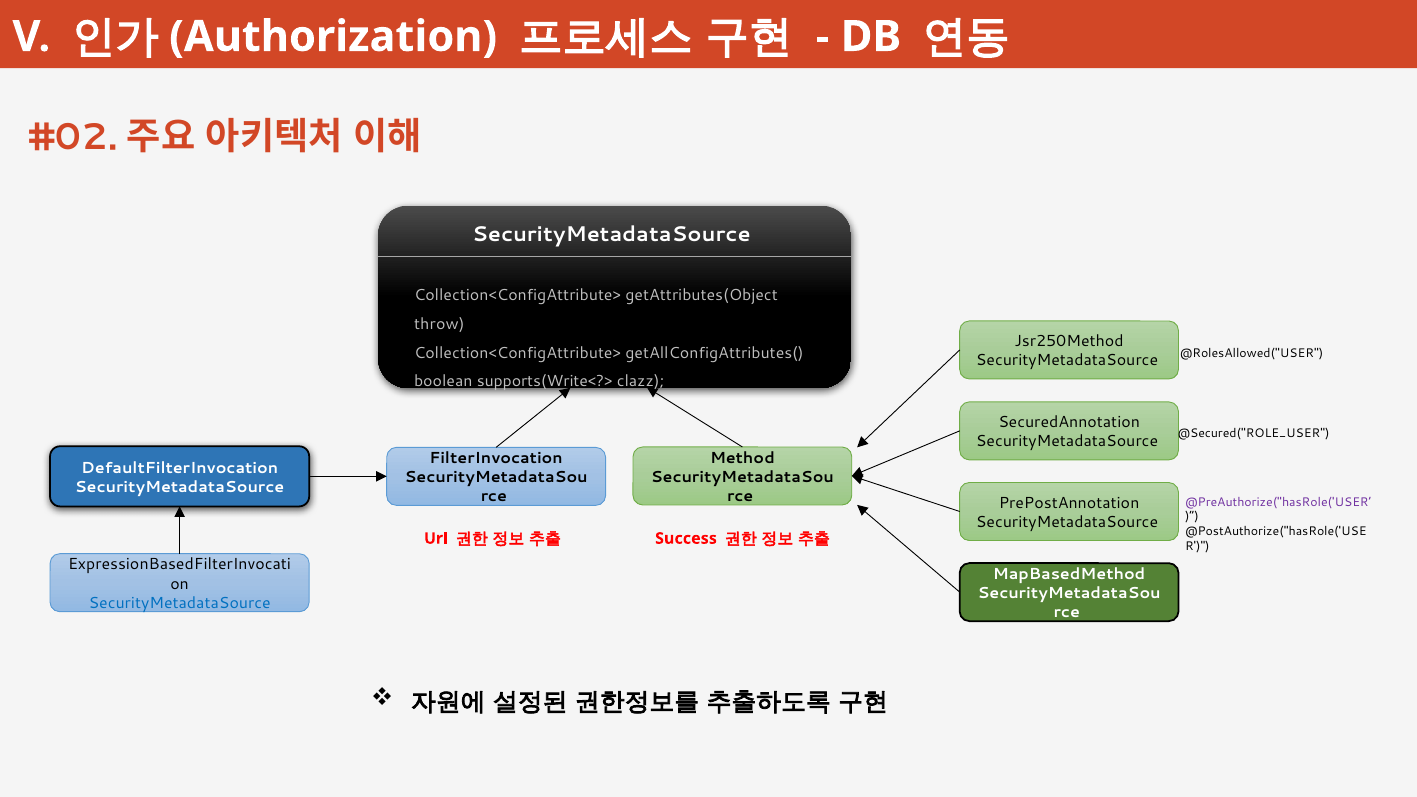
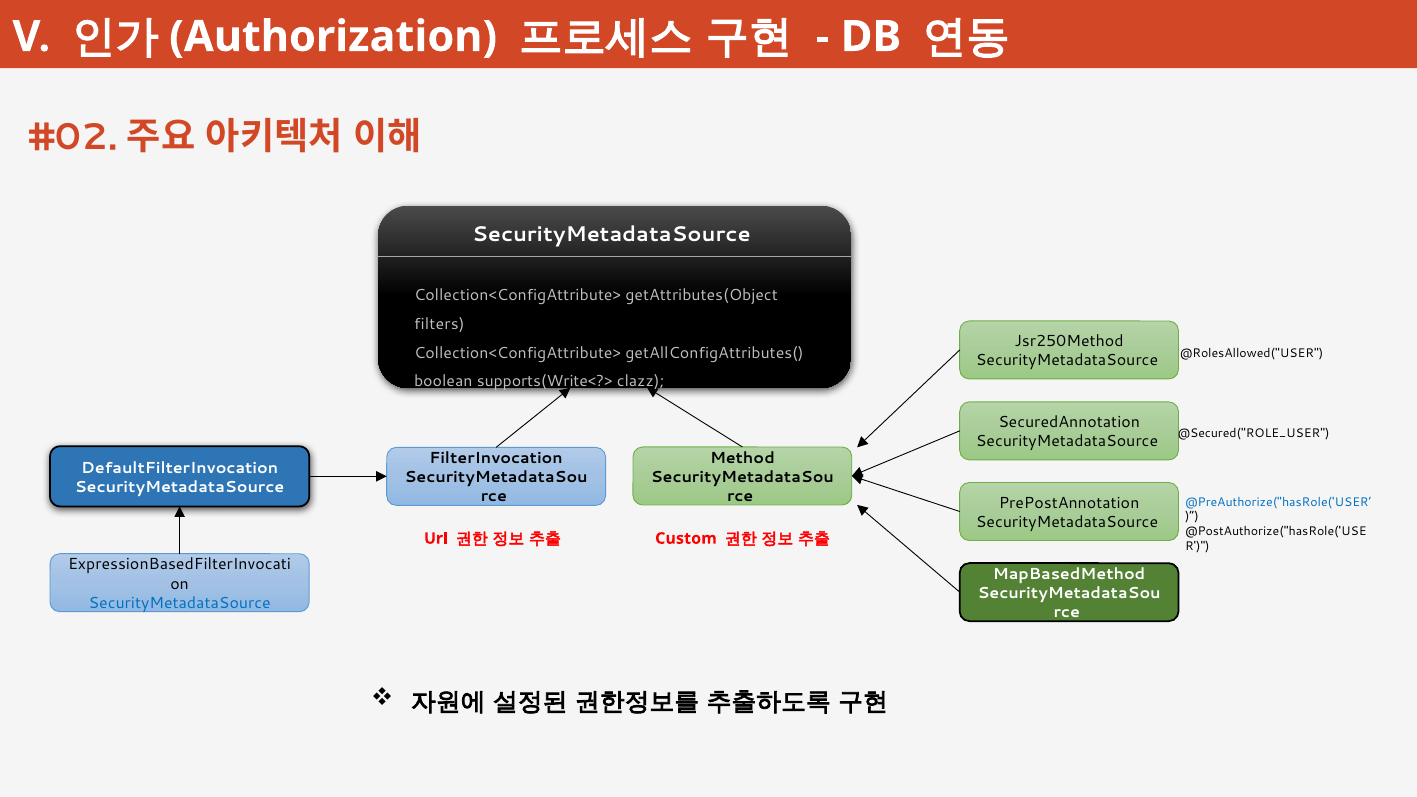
throw: throw -> filters
@PreAuthorize("hasRole('USER colour: purple -> blue
Success: Success -> Custom
